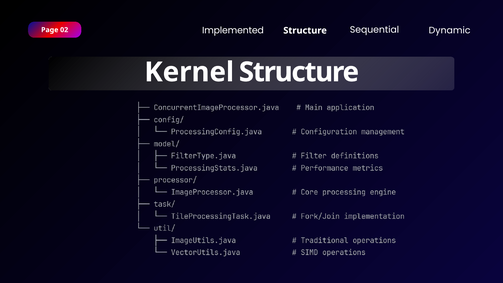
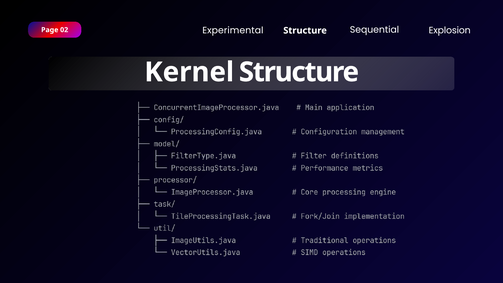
Implemented: Implemented -> Experimental
Dynamic: Dynamic -> Explosion
